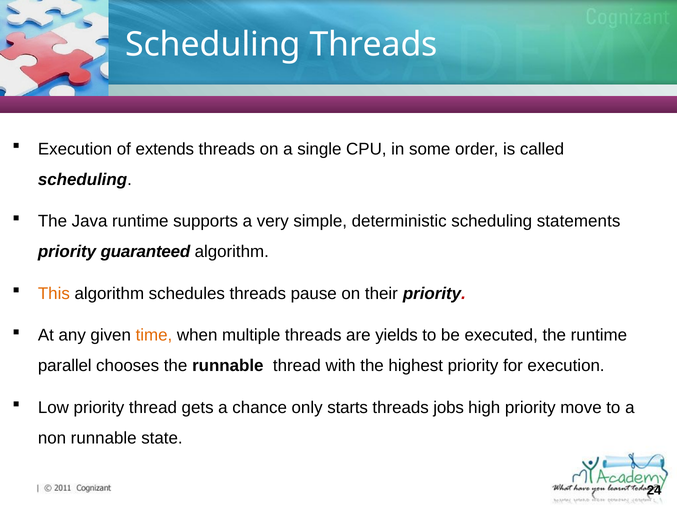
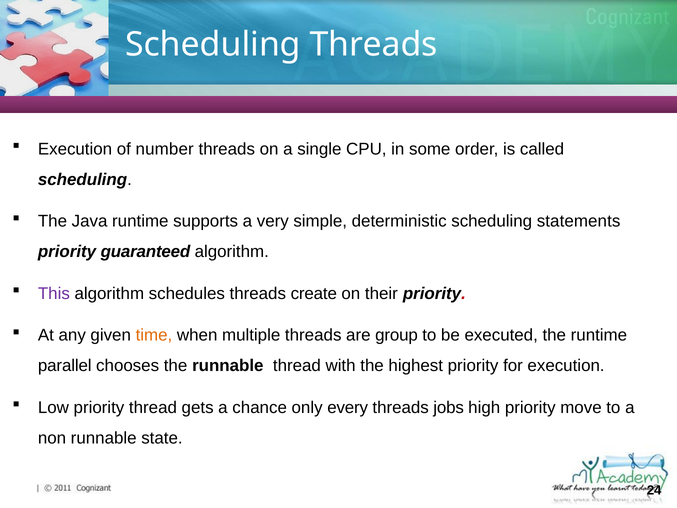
extends: extends -> number
This colour: orange -> purple
pause: pause -> create
yields: yields -> group
starts: starts -> every
